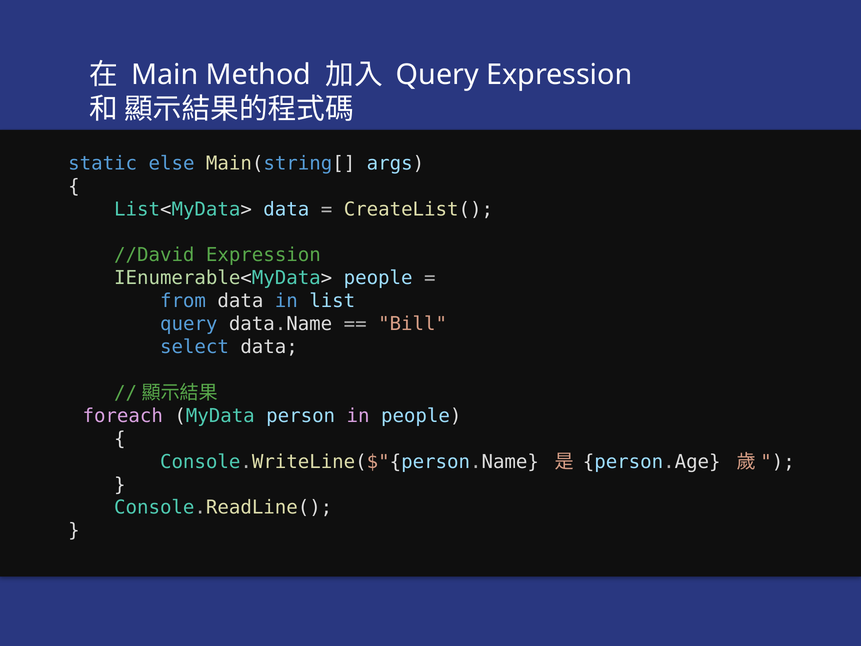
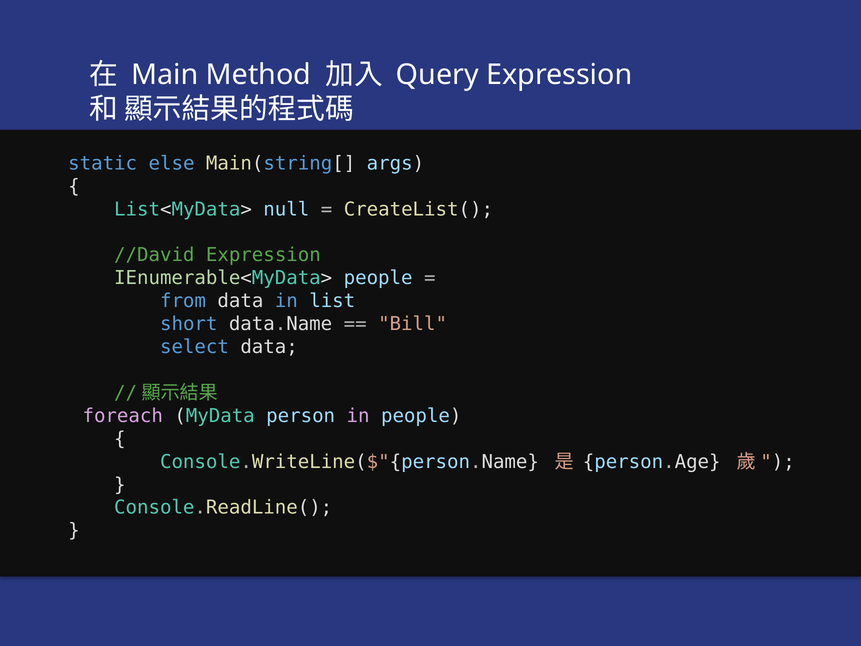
List<MyData> data: data -> null
query at (189, 324): query -> short
